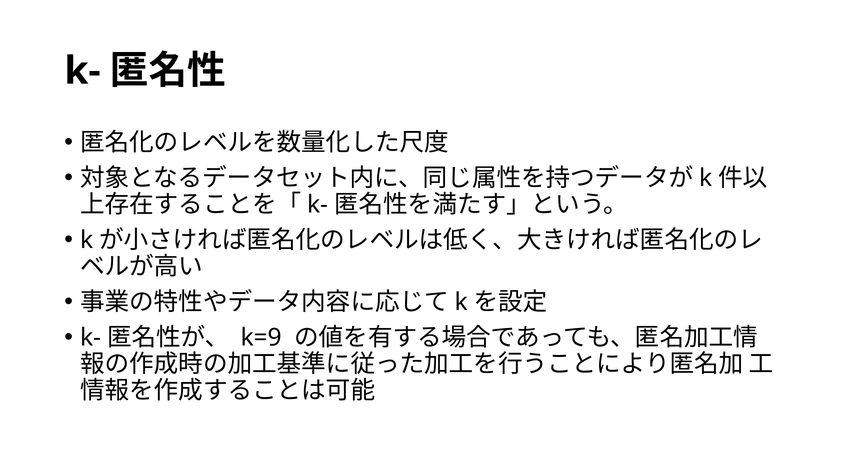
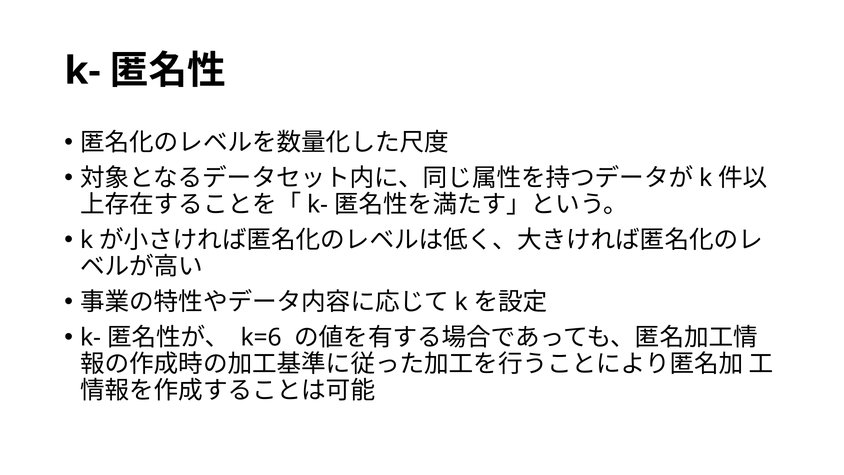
k=9: k=9 -> k=6
